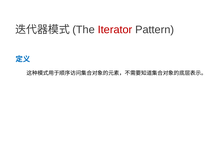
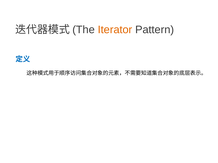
Iterator colour: red -> orange
